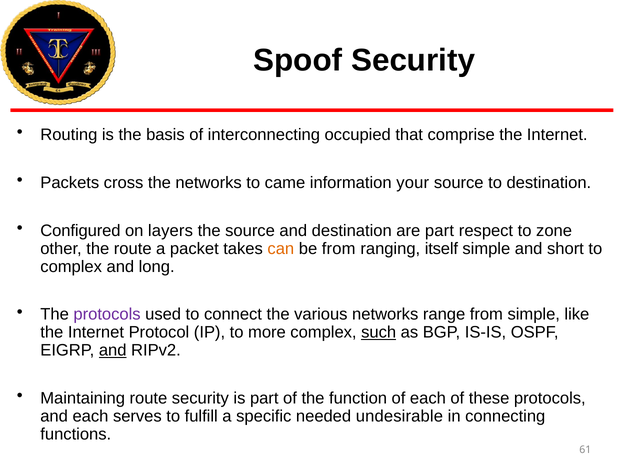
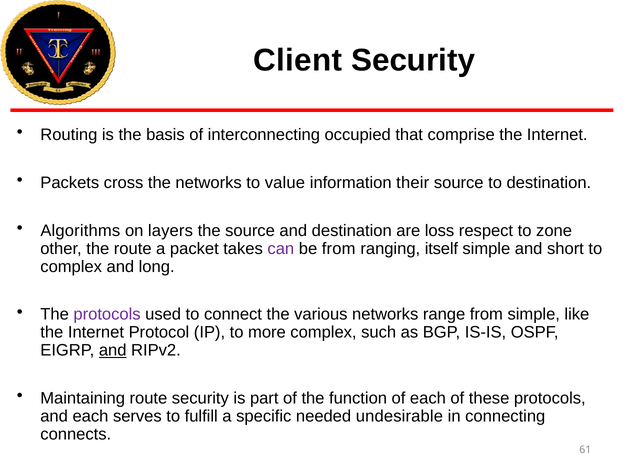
Spoof: Spoof -> Client
came: came -> value
your: your -> their
Configured: Configured -> Algorithms
are part: part -> loss
can colour: orange -> purple
such underline: present -> none
functions: functions -> connects
